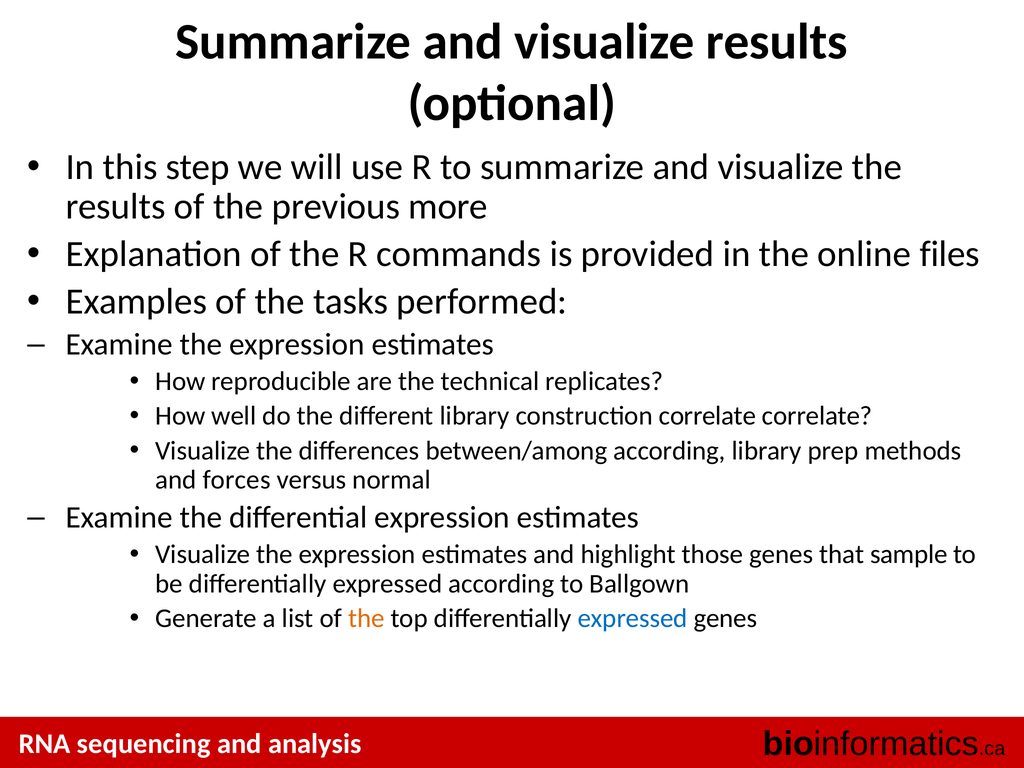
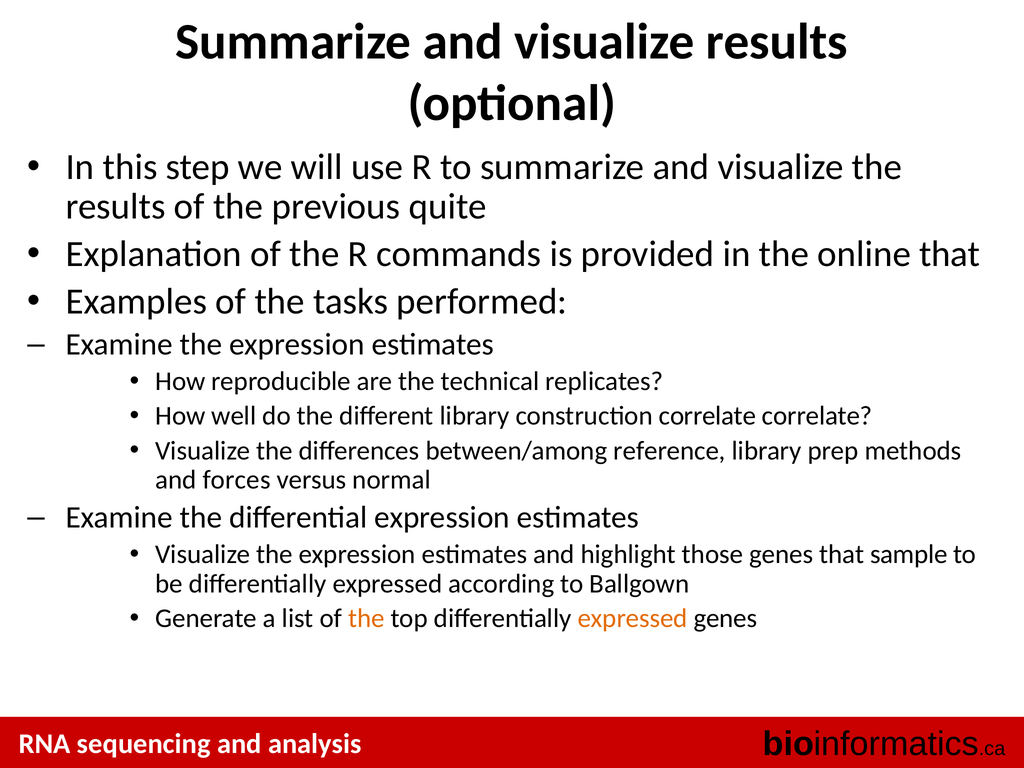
more: more -> quite
online files: files -> that
between/among according: according -> reference
expressed at (633, 618) colour: blue -> orange
